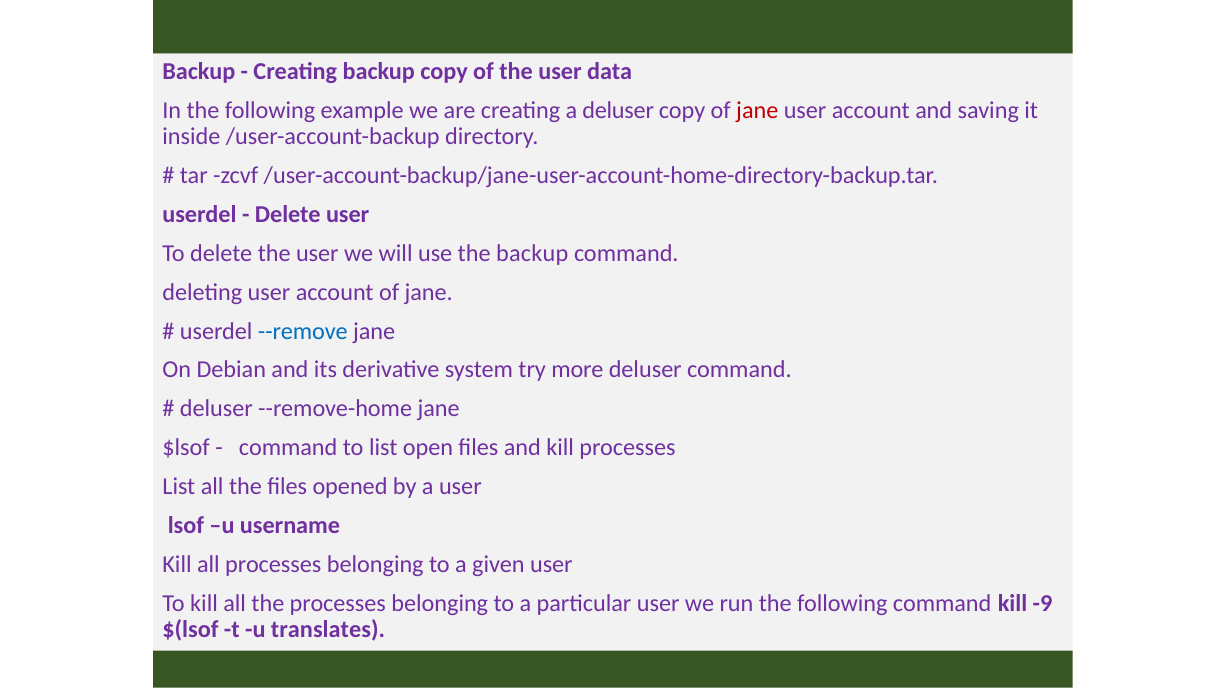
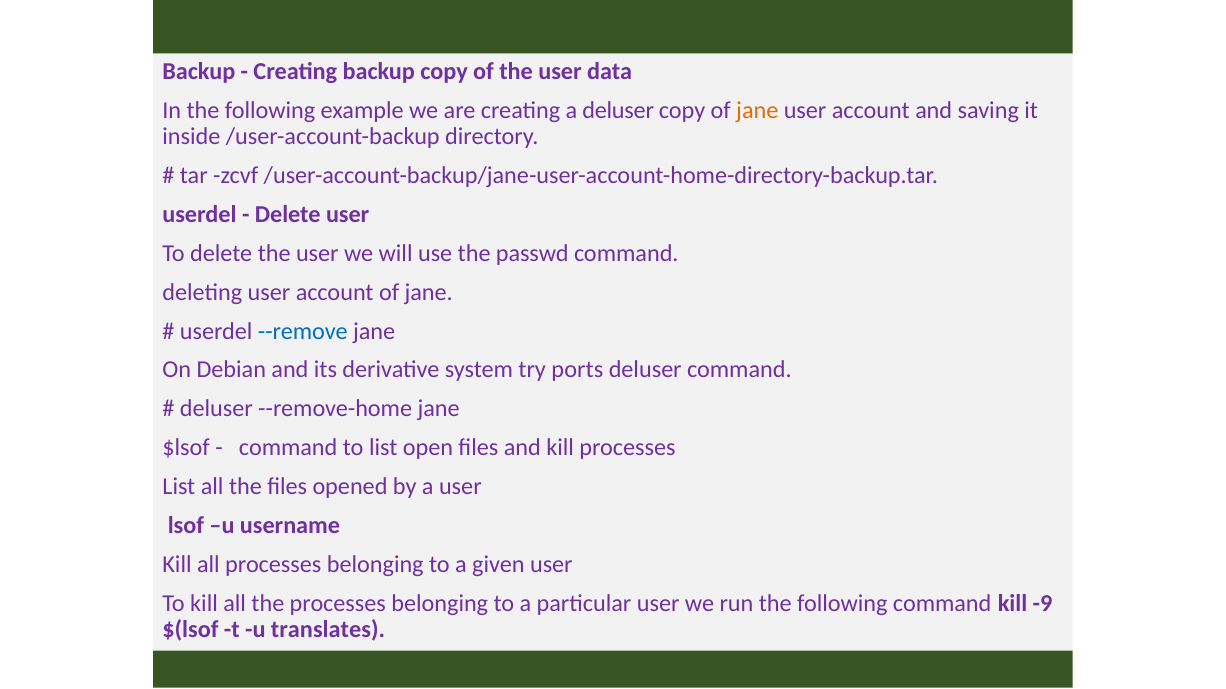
jane at (757, 110) colour: red -> orange
the backup: backup -> passwd
more: more -> ports
